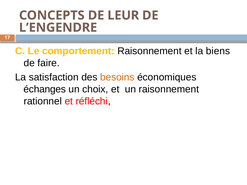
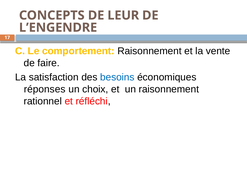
biens: biens -> vente
besoins colour: orange -> blue
échanges: échanges -> réponses
